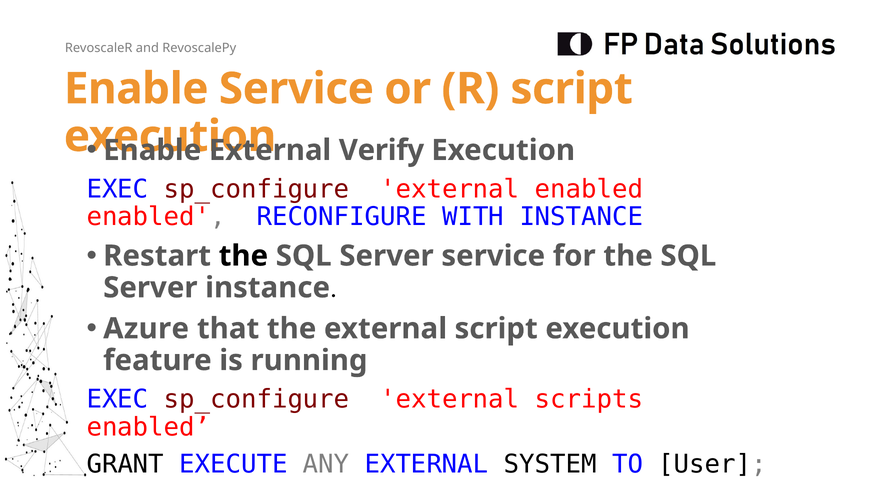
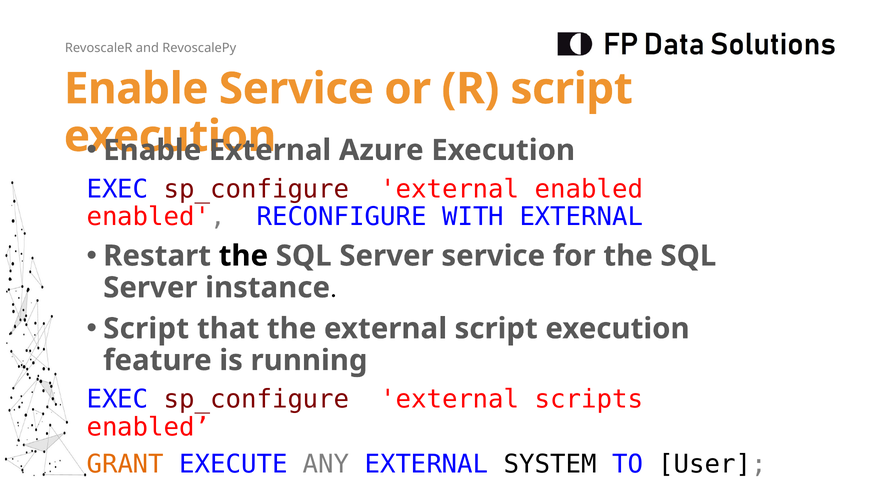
Verify: Verify -> Azure
WITH INSTANCE: INSTANCE -> EXTERNAL
Azure at (146, 329): Azure -> Script
GRANT colour: black -> orange
